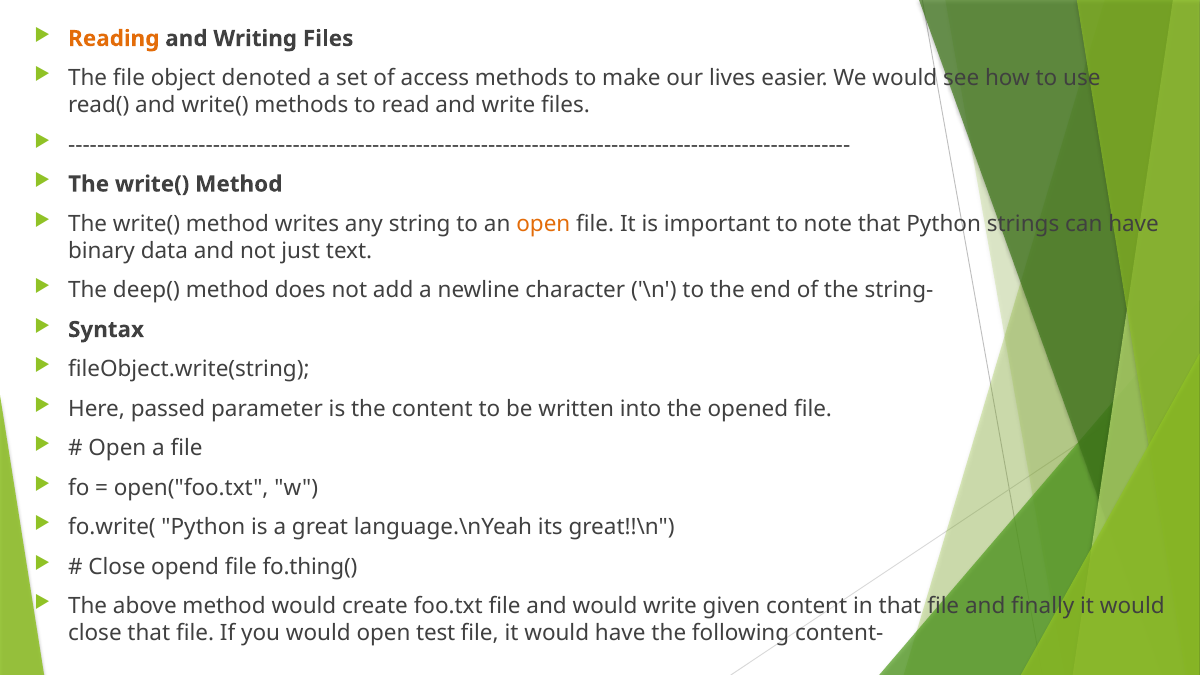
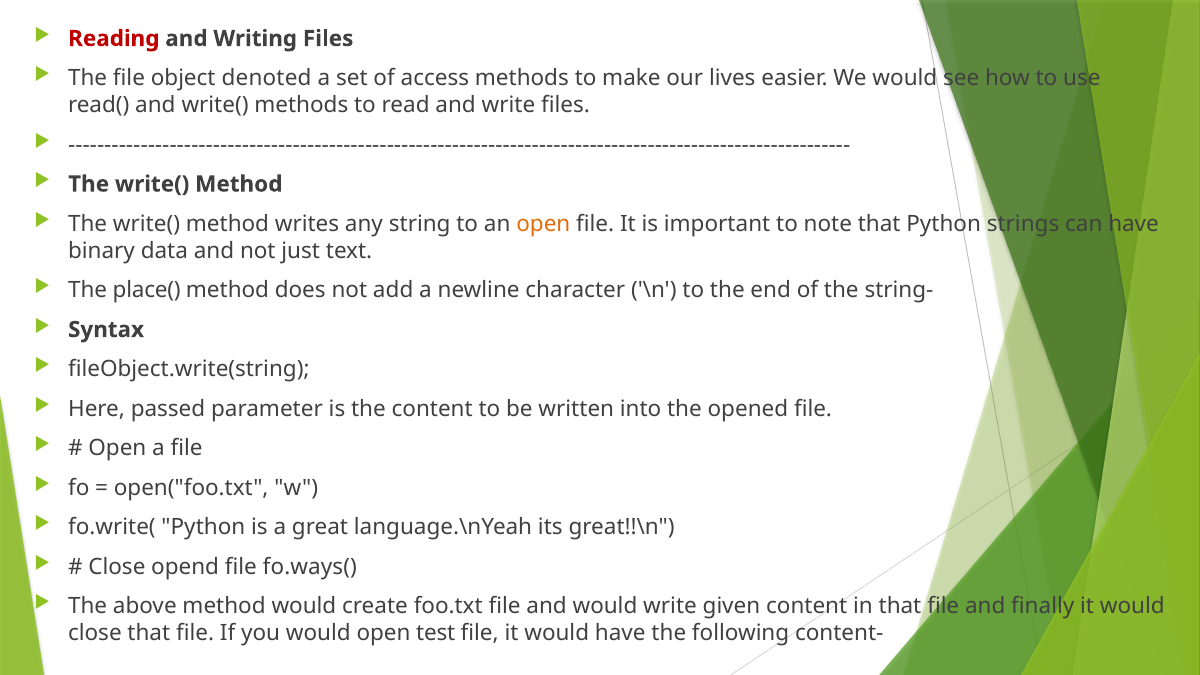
Reading colour: orange -> red
deep(: deep( -> place(
fo.thing(: fo.thing( -> fo.ways(
